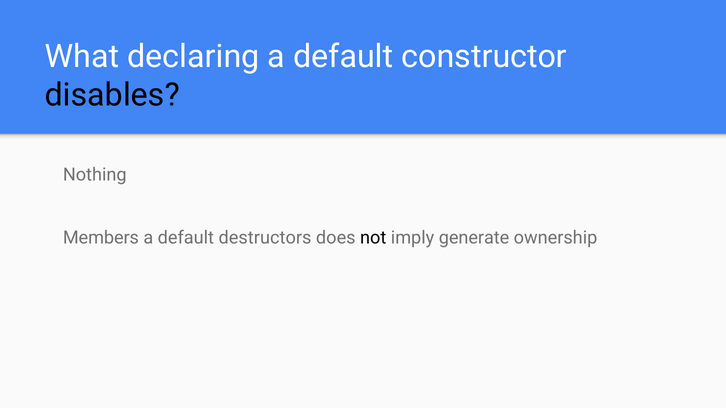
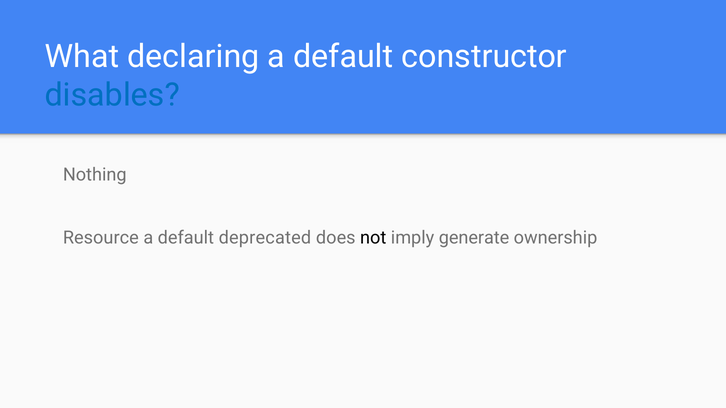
disables colour: black -> blue
Members: Members -> Resource
destructors: destructors -> deprecated
